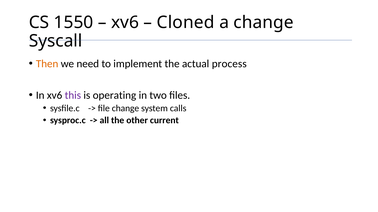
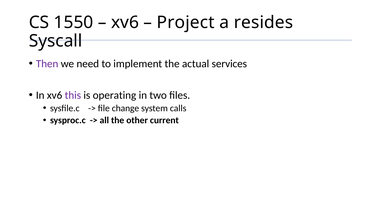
Cloned: Cloned -> Project
a change: change -> resides
Then colour: orange -> purple
process: process -> services
